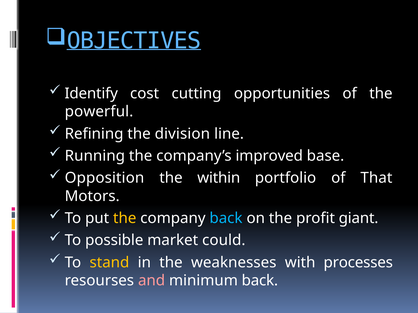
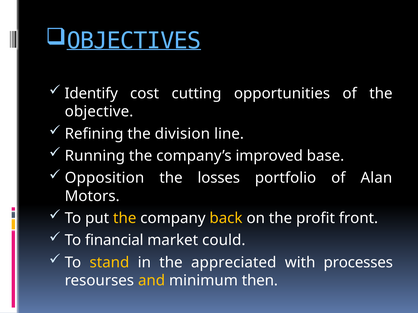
powerful: powerful -> objective
within: within -> losses
That: That -> Alan
back at (226, 219) colour: light blue -> yellow
giant: giant -> front
possible: possible -> financial
weaknesses: weaknesses -> appreciated
and colour: pink -> yellow
minimum back: back -> then
